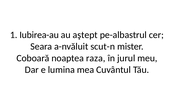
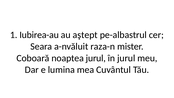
scut-n: scut-n -> raza-n
noaptea raza: raza -> jurul
